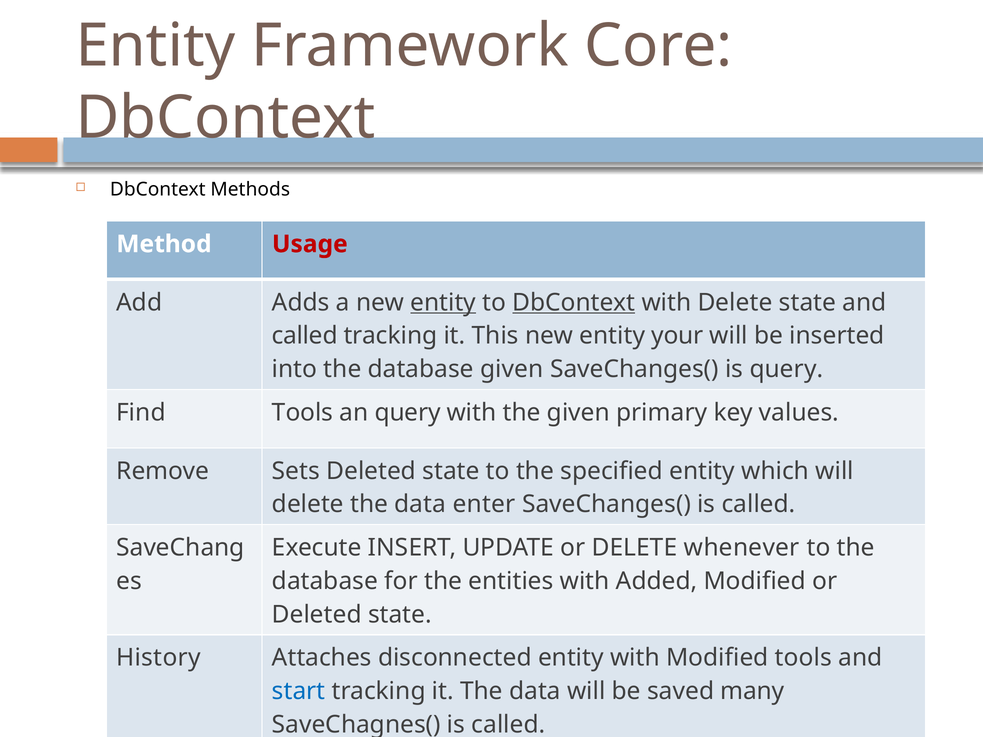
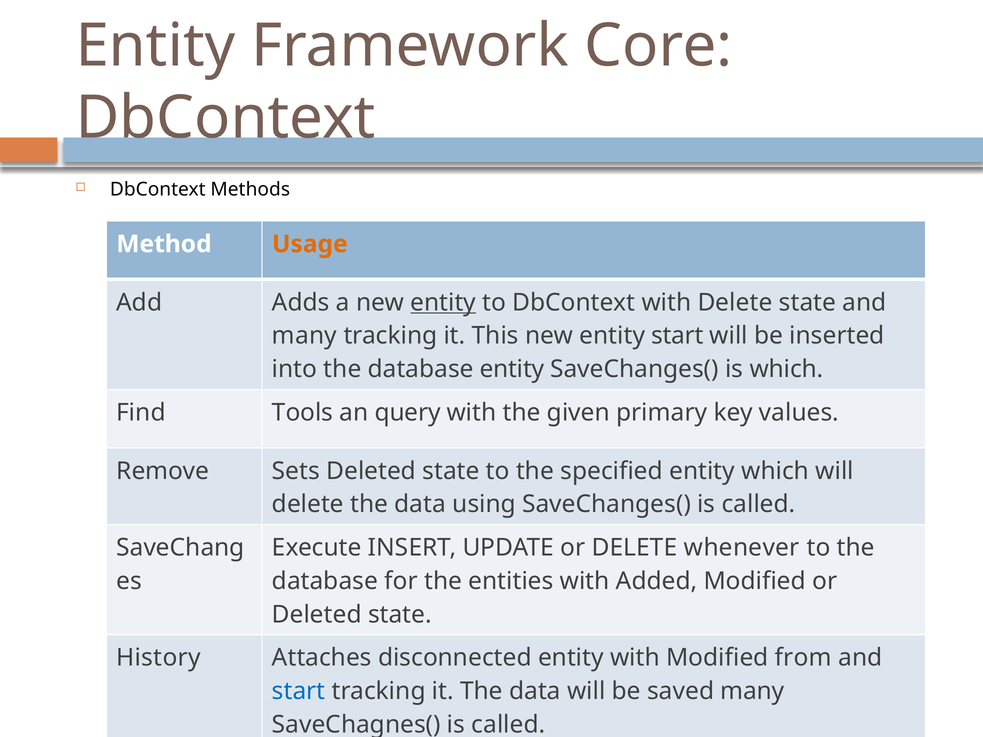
Usage colour: red -> orange
DbContext at (574, 303) underline: present -> none
called at (305, 336): called -> many
entity your: your -> start
database given: given -> entity
is query: query -> which
enter: enter -> using
Modified tools: tools -> from
